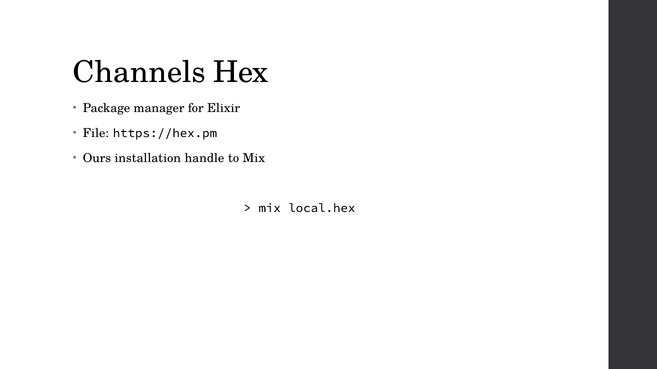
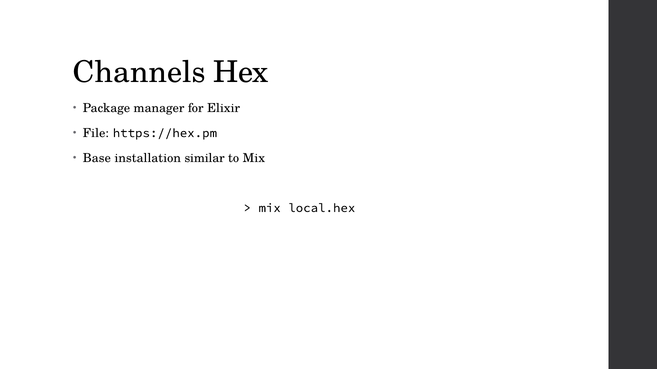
Ours: Ours -> Base
handle: handle -> similar
